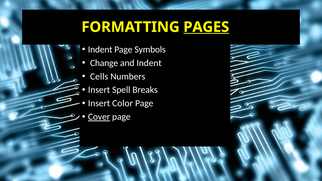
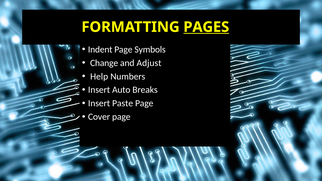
and Indent: Indent -> Adjust
Cells: Cells -> Help
Spell: Spell -> Auto
Color: Color -> Paste
Cover underline: present -> none
